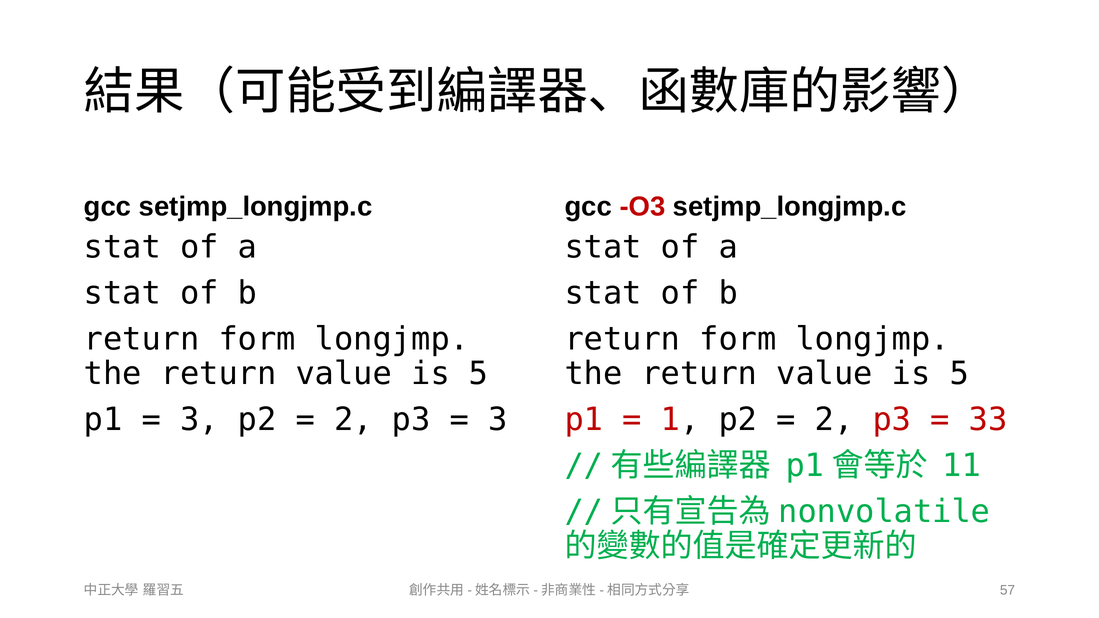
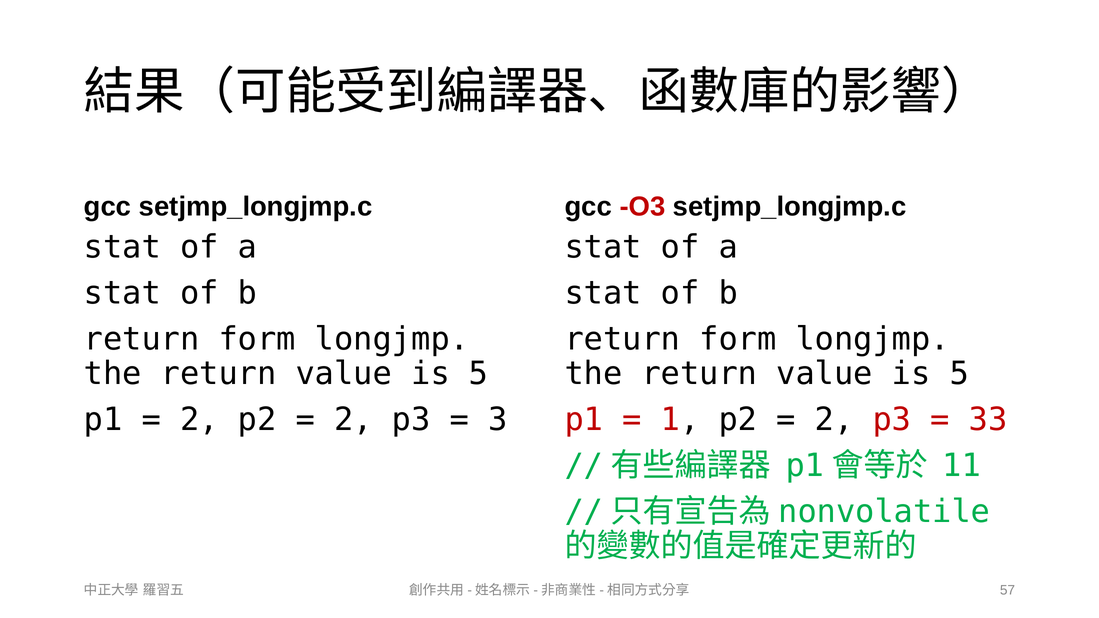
3 at (199, 420): 3 -> 2
